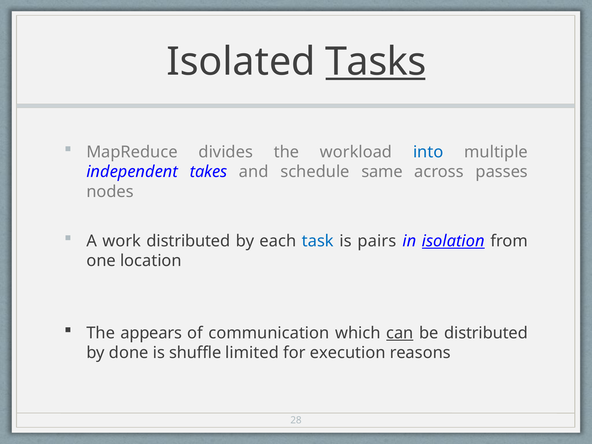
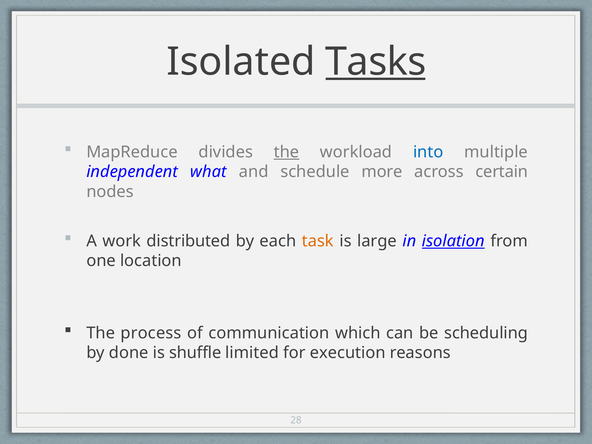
the at (286, 152) underline: none -> present
takes: takes -> what
same: same -> more
passes: passes -> certain
task colour: blue -> orange
pairs: pairs -> large
appears: appears -> process
can underline: present -> none
be distributed: distributed -> scheduling
